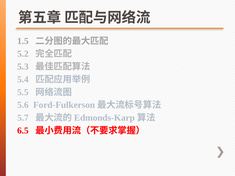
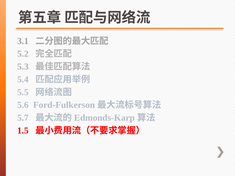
1.5: 1.5 -> 3.1
6.5: 6.5 -> 1.5
